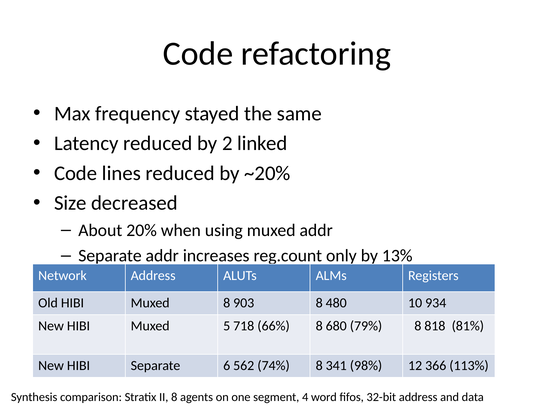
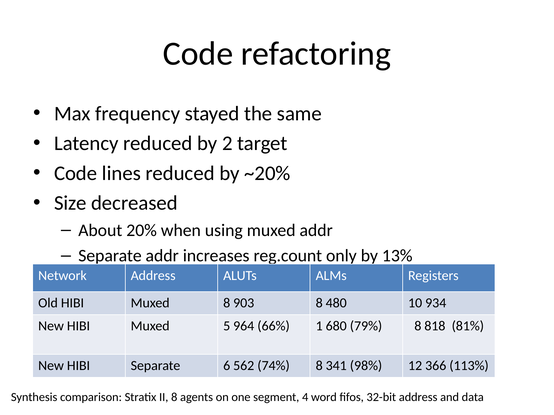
linked: linked -> target
718: 718 -> 964
66% 8: 8 -> 1
